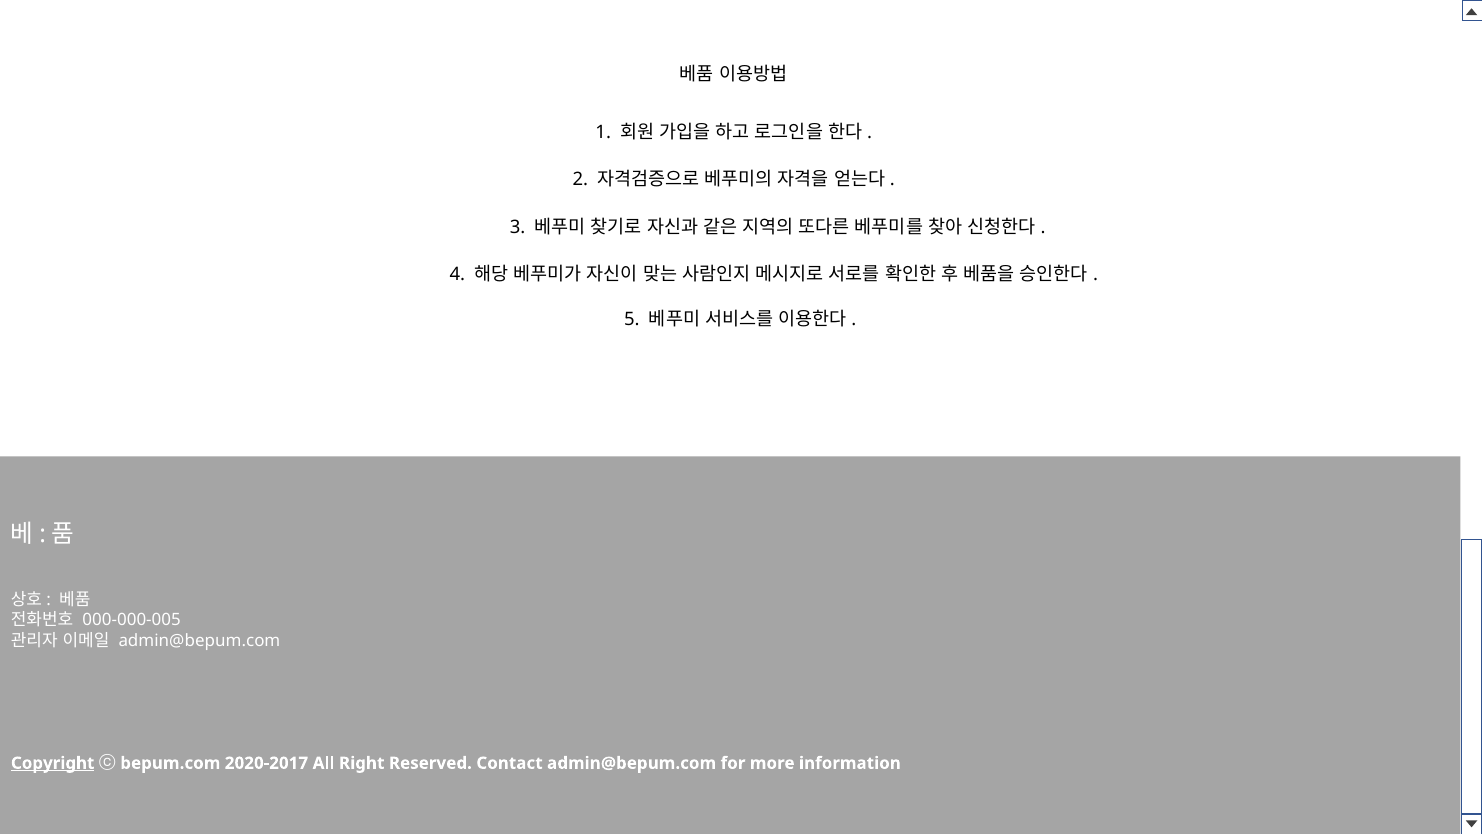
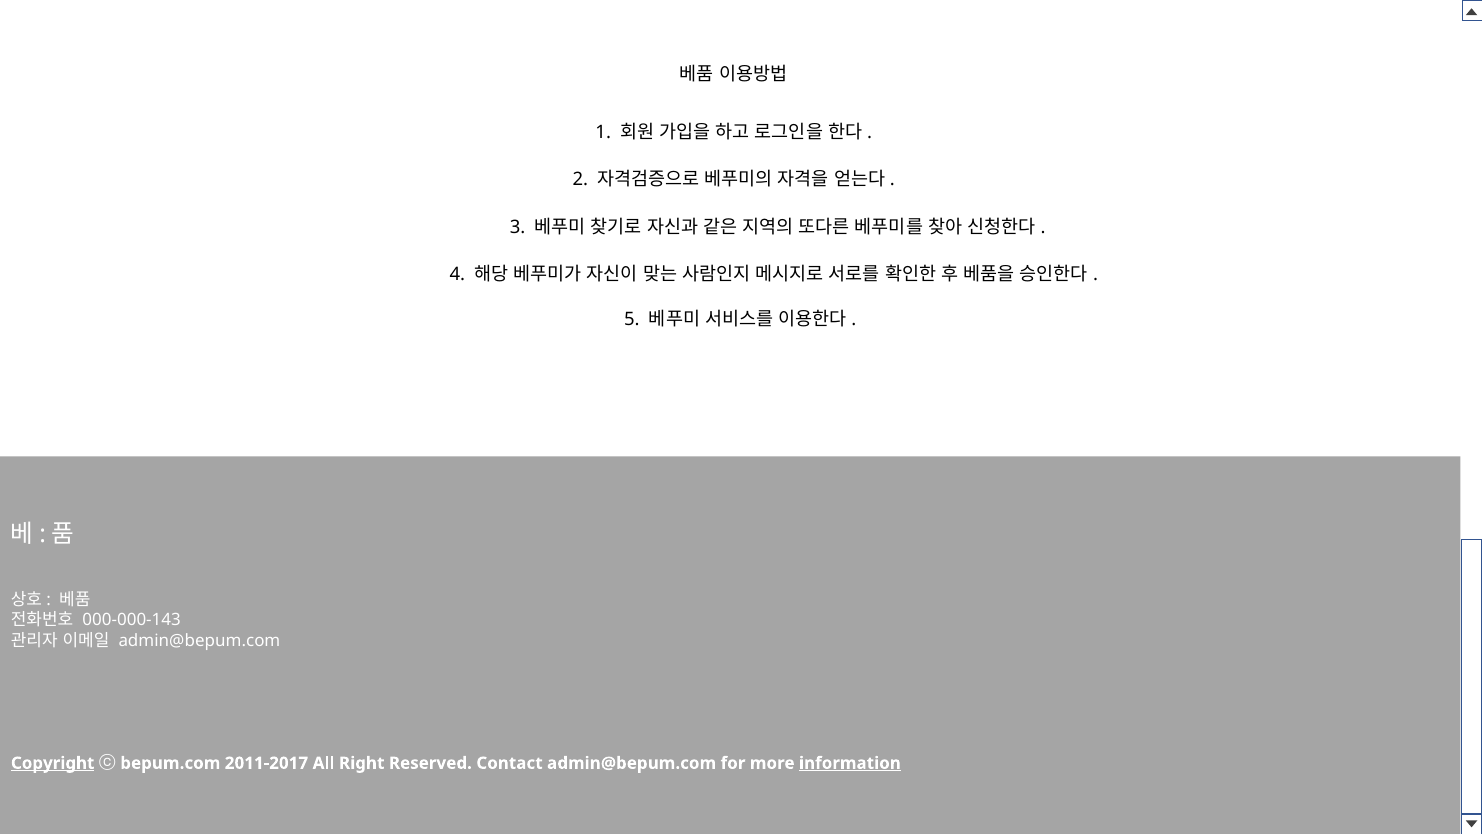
000-000-005: 000-000-005 -> 000-000-143
2020-2017: 2020-2017 -> 2011-2017
information underline: none -> present
